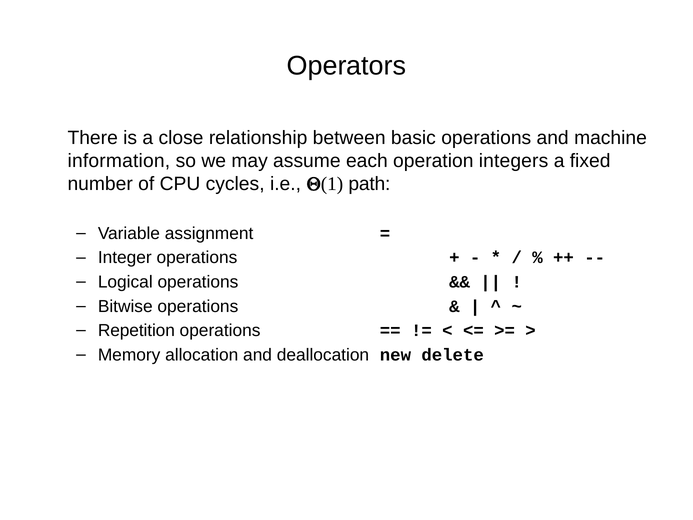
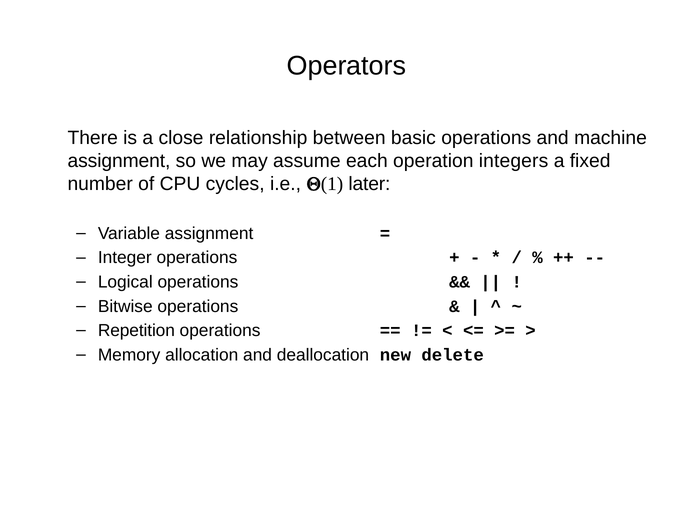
information at (119, 161): information -> assignment
path: path -> later
